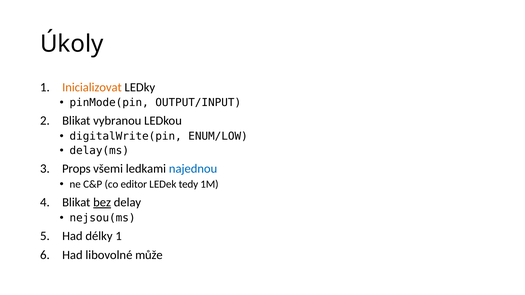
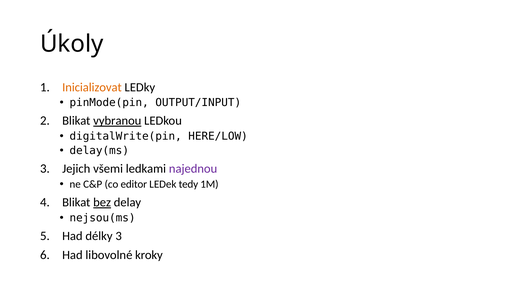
vybranou underline: none -> present
ENUM/LOW: ENUM/LOW -> HERE/LOW
Props: Props -> Jejich
najednou colour: blue -> purple
délky 1: 1 -> 3
může: může -> kroky
